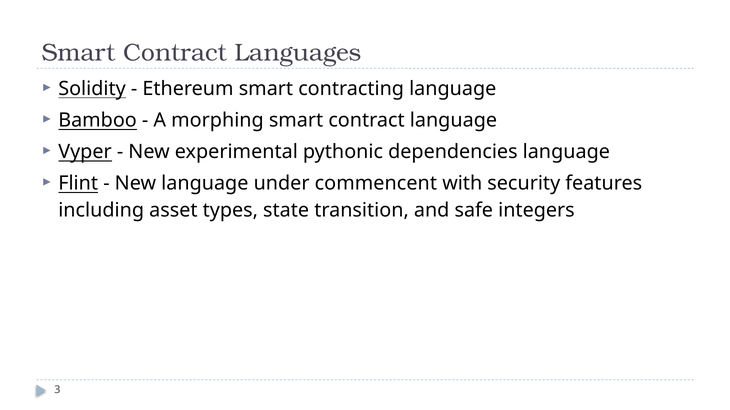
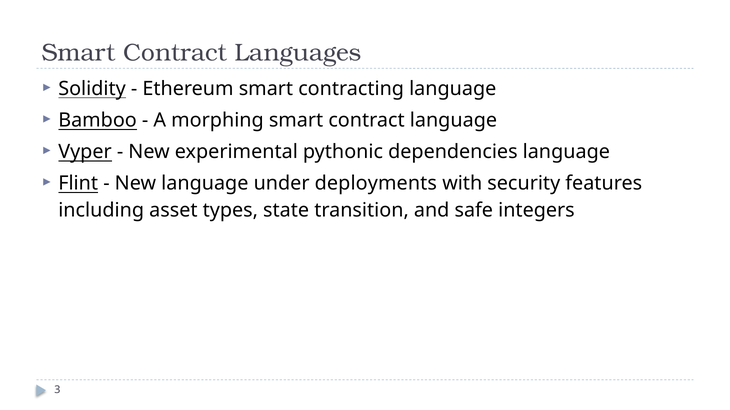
commencent: commencent -> deployments
